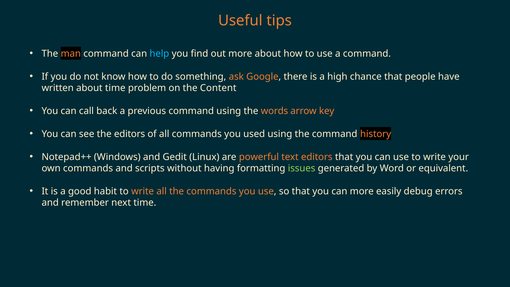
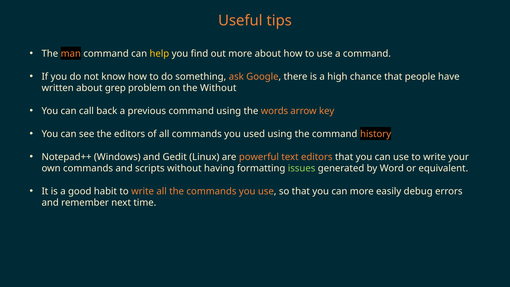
help colour: light blue -> yellow
about time: time -> grep
the Content: Content -> Without
